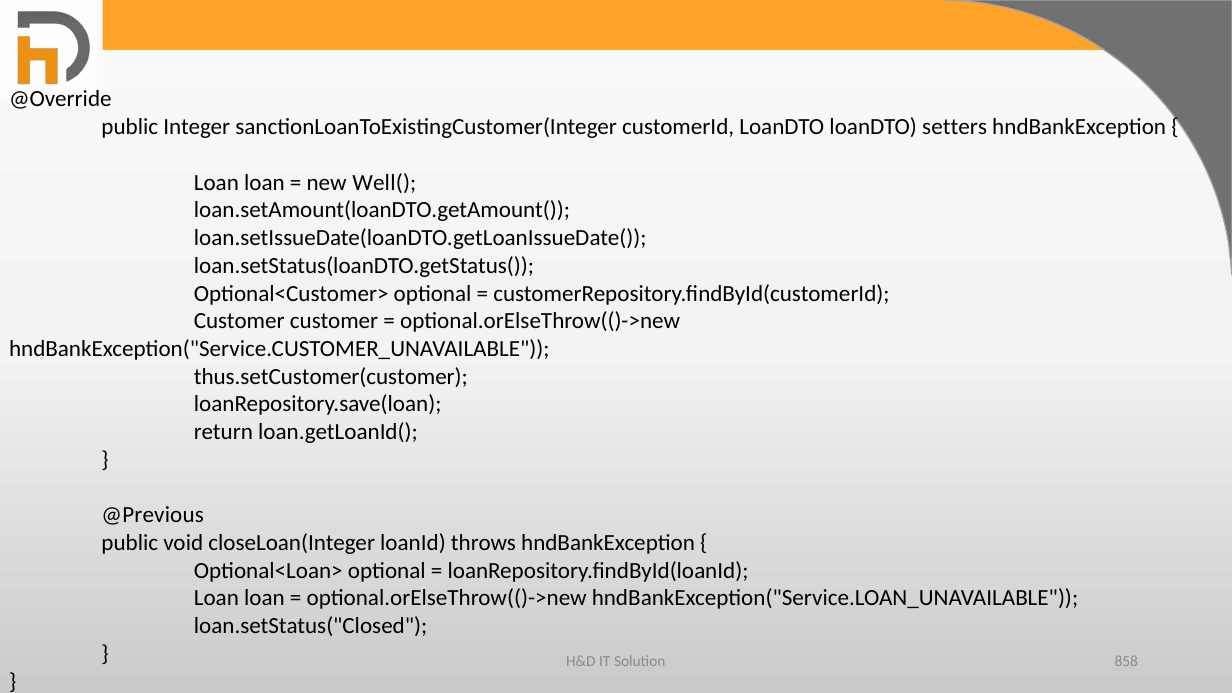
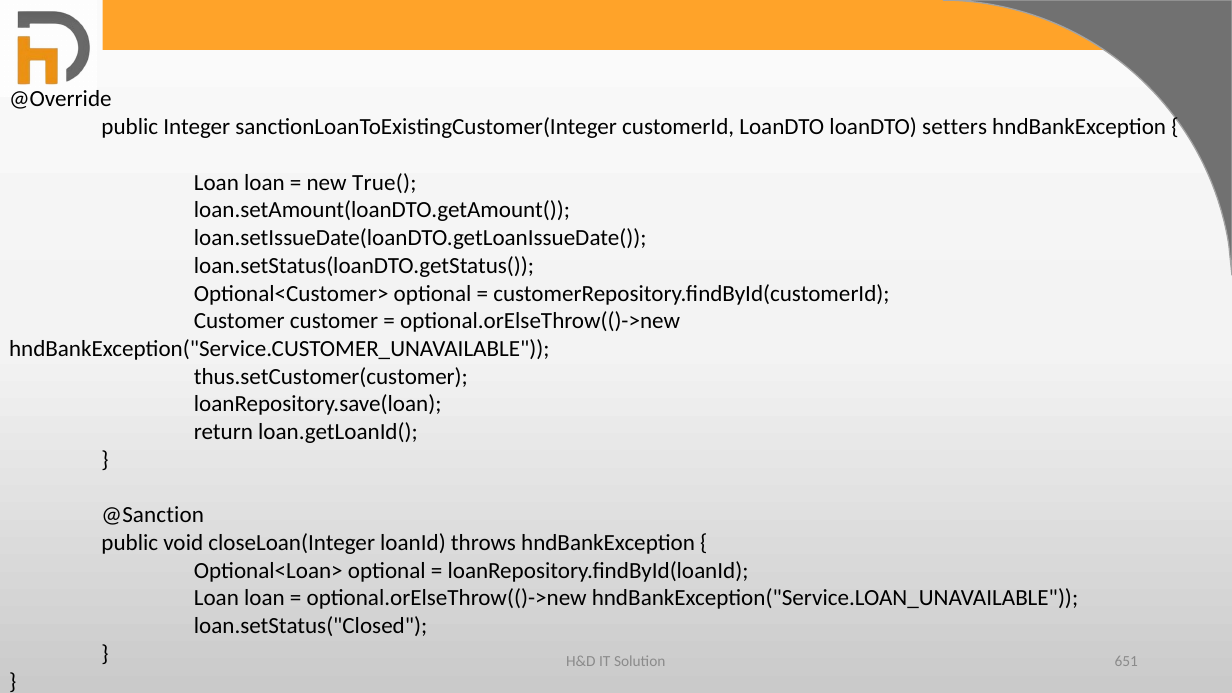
Well(: Well( -> True(
@Previous: @Previous -> @Sanction
858: 858 -> 651
